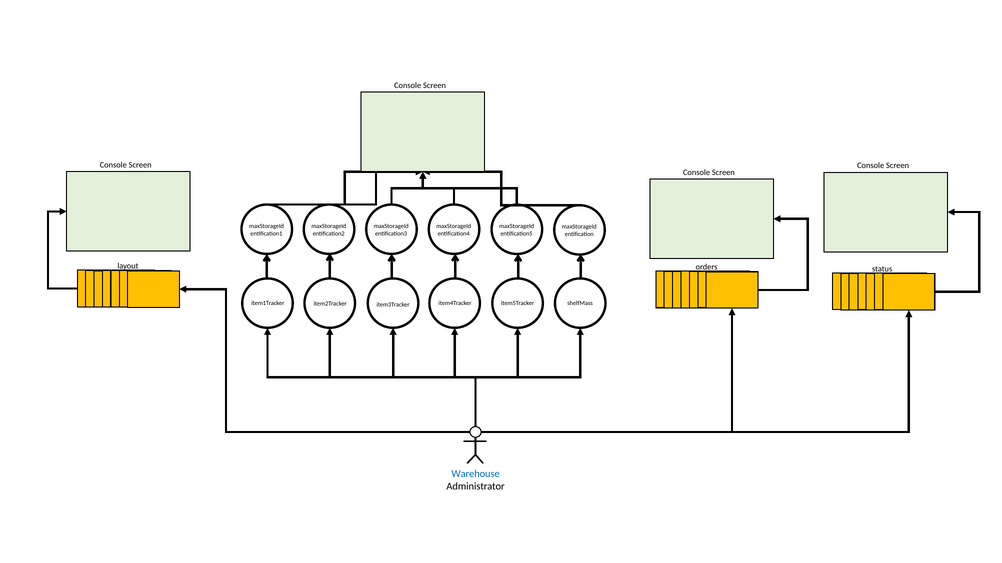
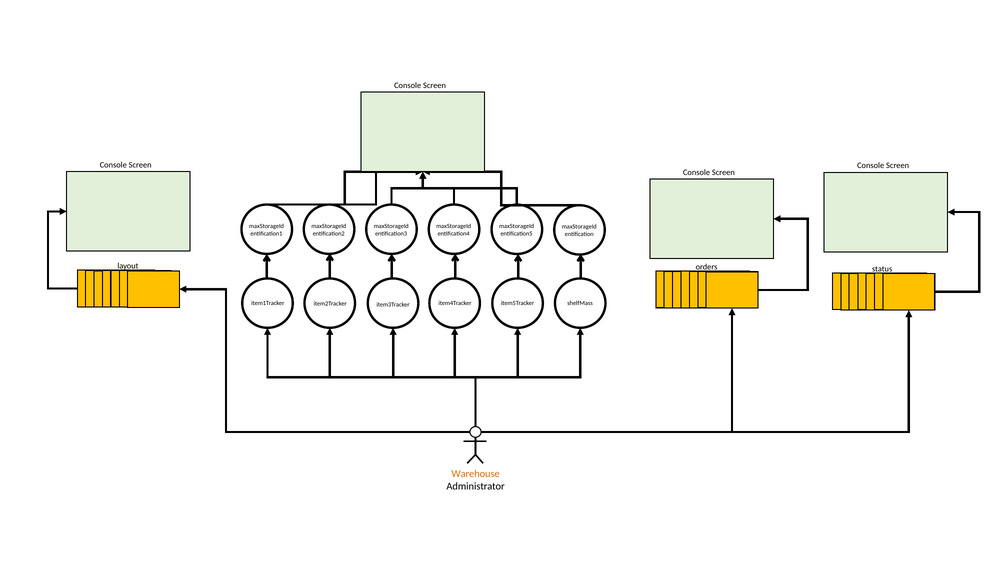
Warehouse colour: blue -> orange
